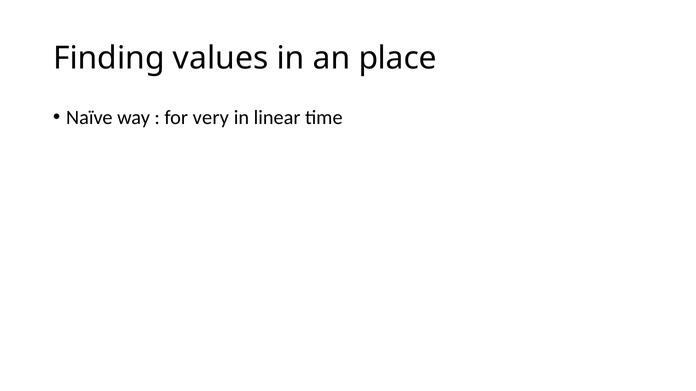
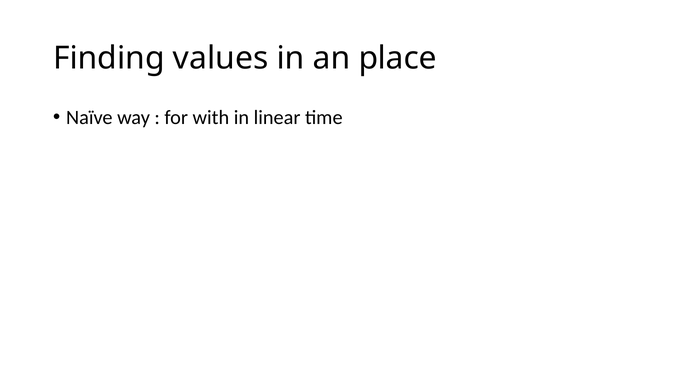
very: very -> with
